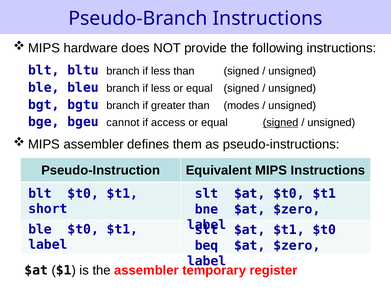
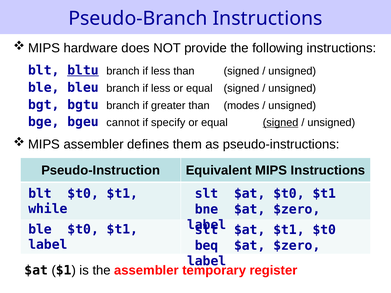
bltu underline: none -> present
access: access -> specify
short: short -> while
